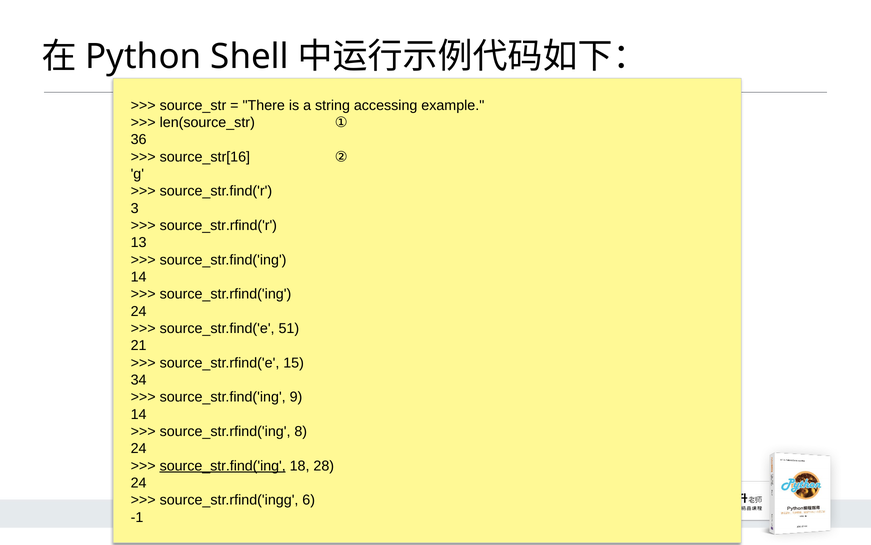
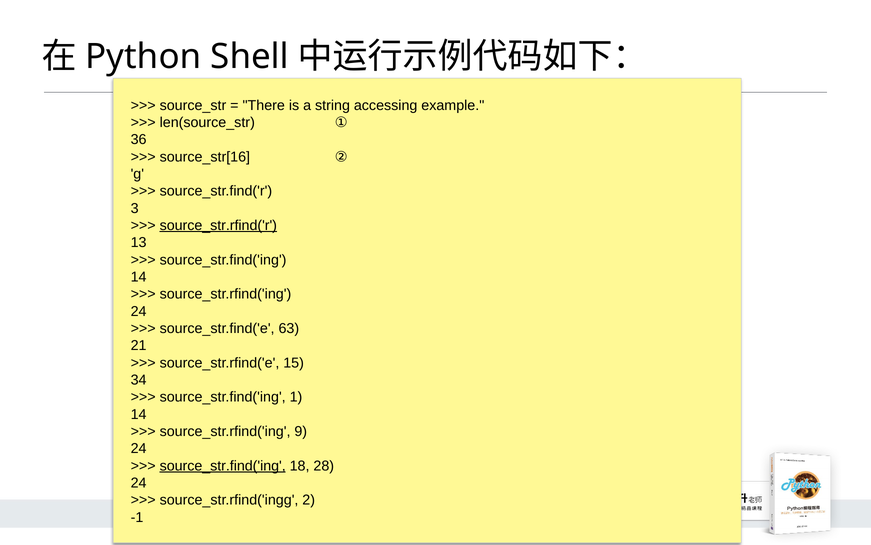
source_str.rfind('r underline: none -> present
51: 51 -> 63
9: 9 -> 1
8: 8 -> 9
6: 6 -> 2
